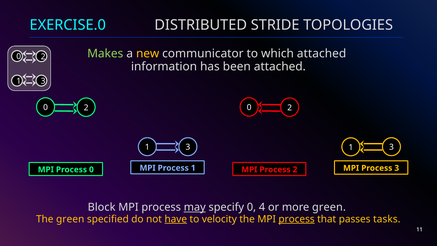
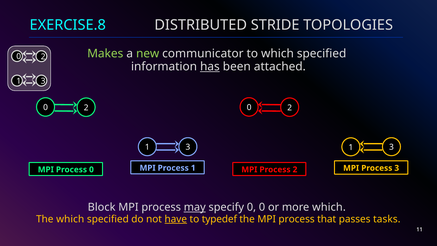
EXERCISE.0: EXERCISE.0 -> EXERCISE.8
new colour: yellow -> light green
to which attached: attached -> specified
has underline: none -> present
0 4: 4 -> 0
more green: green -> which
The green: green -> which
velocity: velocity -> typedef
process at (297, 219) underline: present -> none
